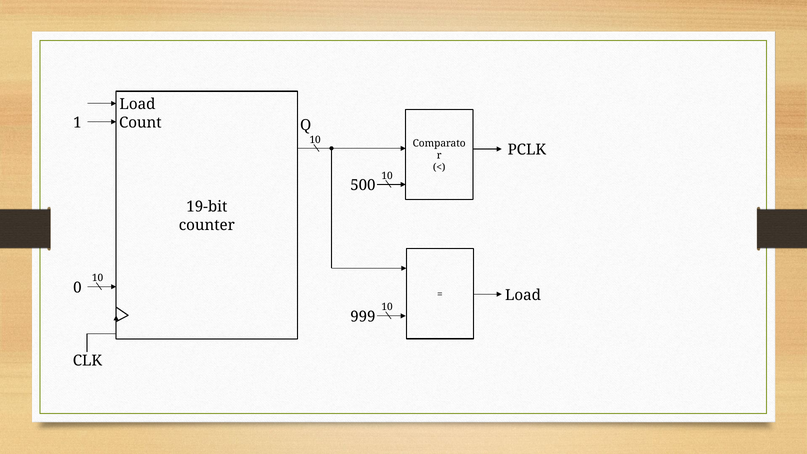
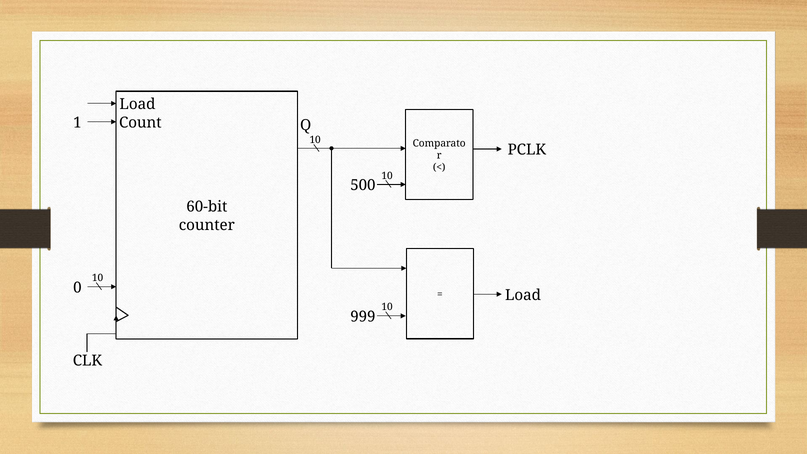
19-bit: 19-bit -> 60-bit
